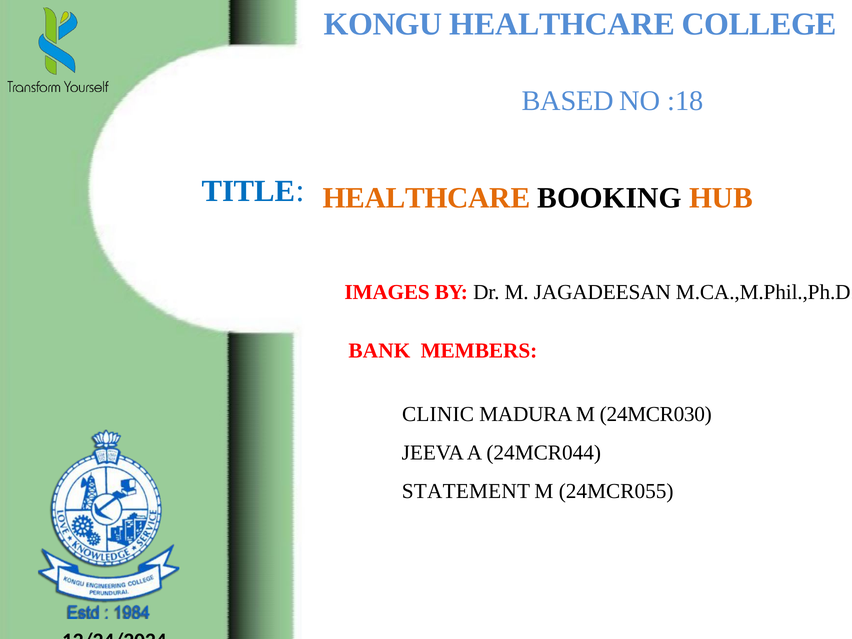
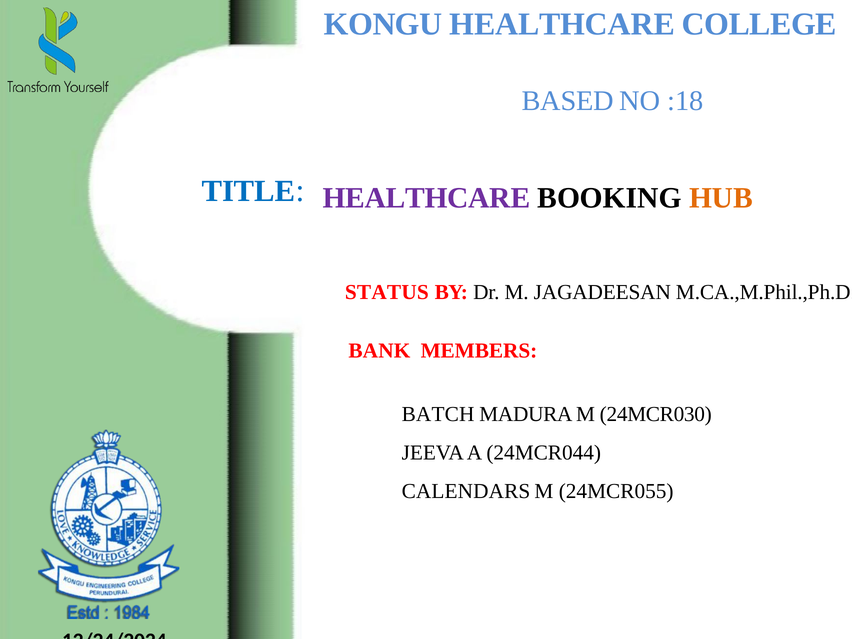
HEALTHCARE at (426, 198) colour: orange -> purple
IMAGES: IMAGES -> STATUS
CLINIC: CLINIC -> BATCH
STATEMENT: STATEMENT -> CALENDARS
